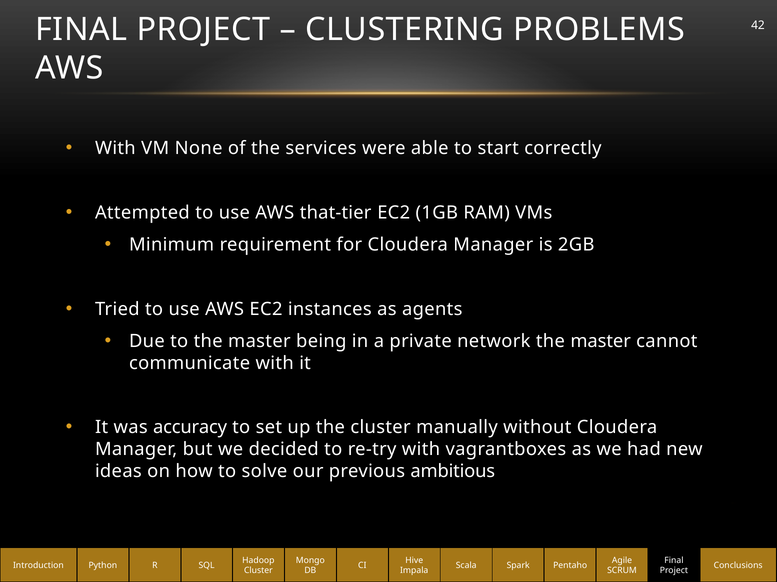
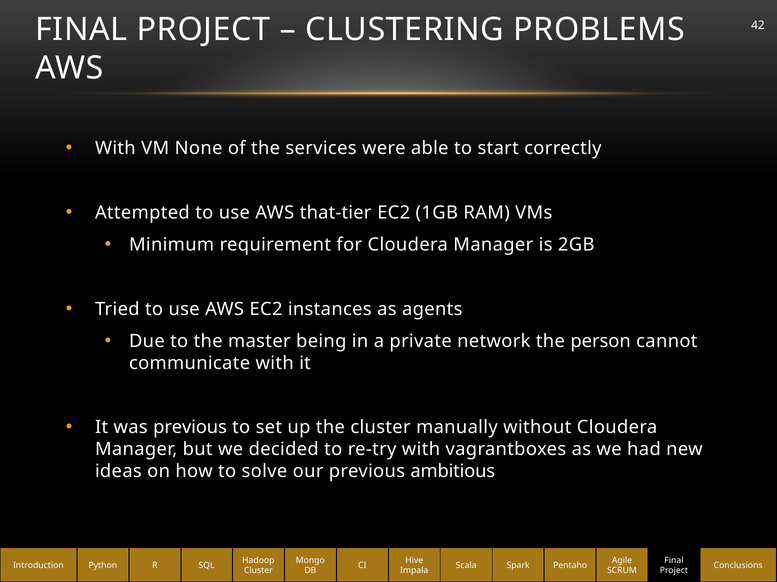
network the master: master -> person
was accuracy: accuracy -> previous
